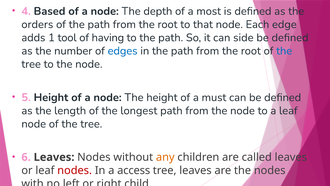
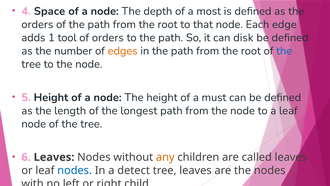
Based: Based -> Space
of having: having -> orders
side: side -> disk
edges colour: blue -> orange
nodes at (75, 170) colour: red -> blue
access: access -> detect
